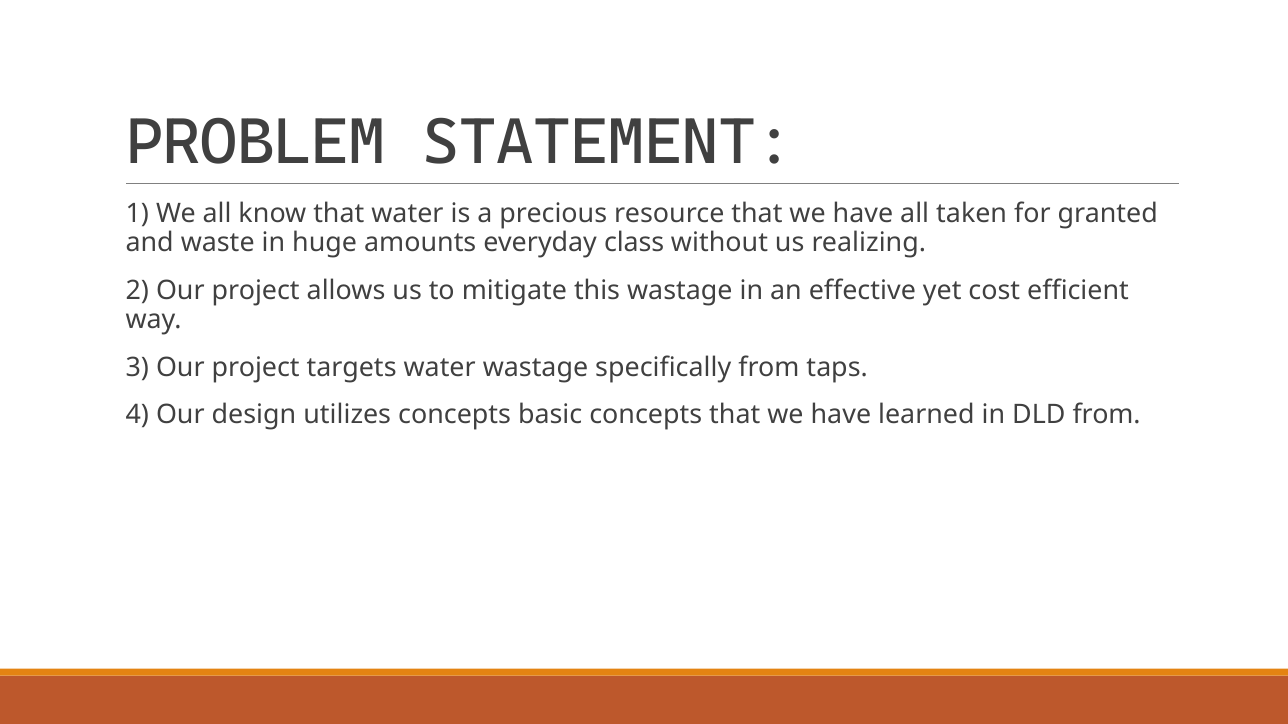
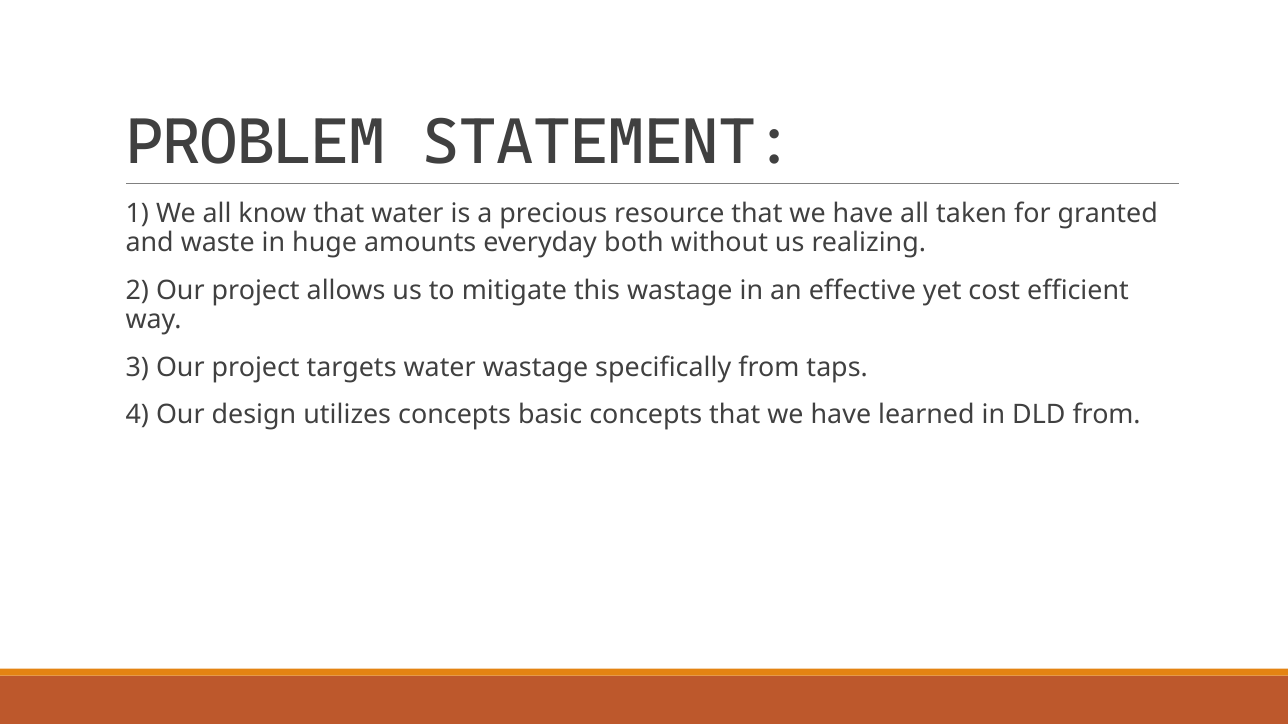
class: class -> both
